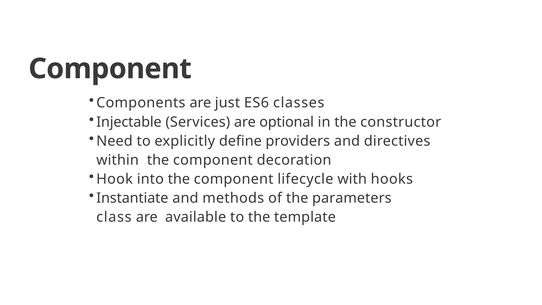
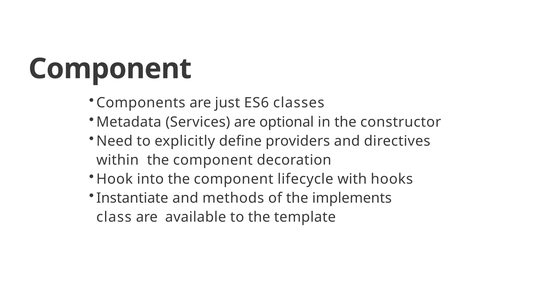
Injectable: Injectable -> Metadata
parameters: parameters -> implements
